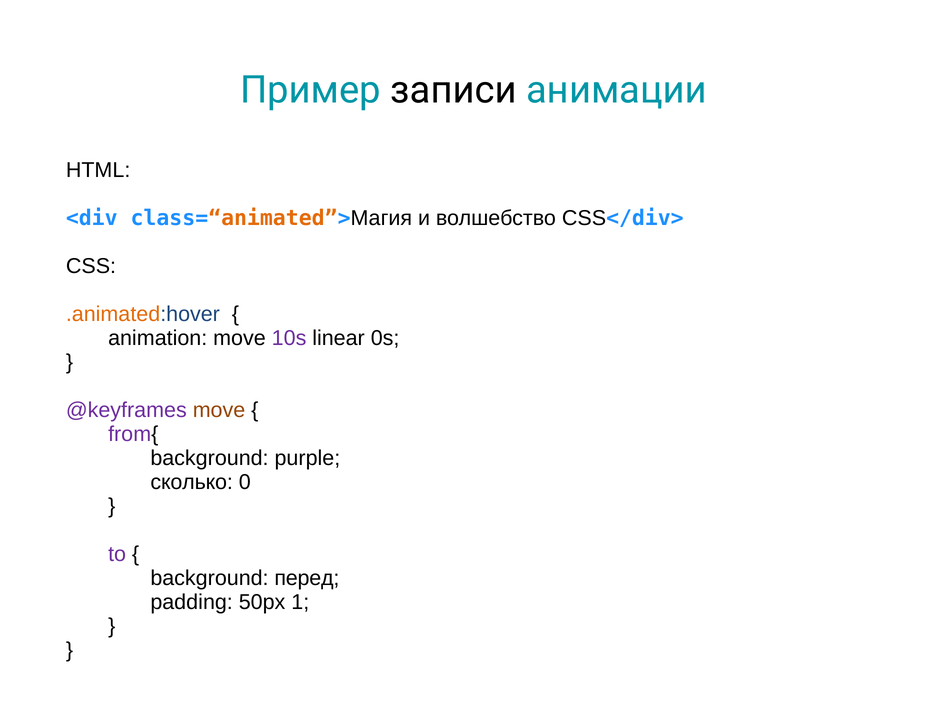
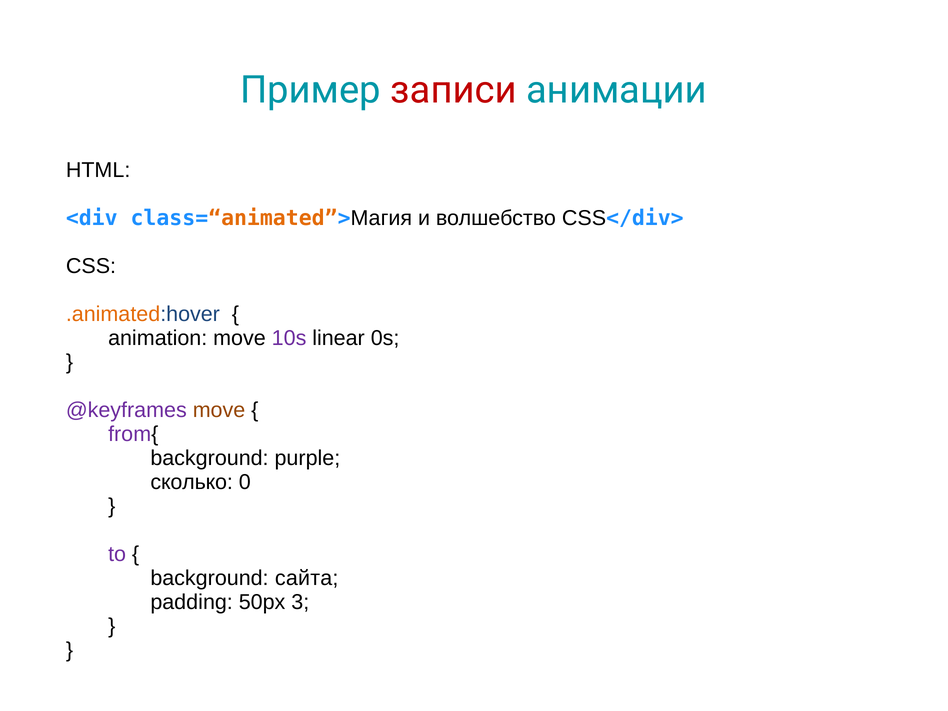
записи colour: black -> red
перед: перед -> сайта
1: 1 -> 3
